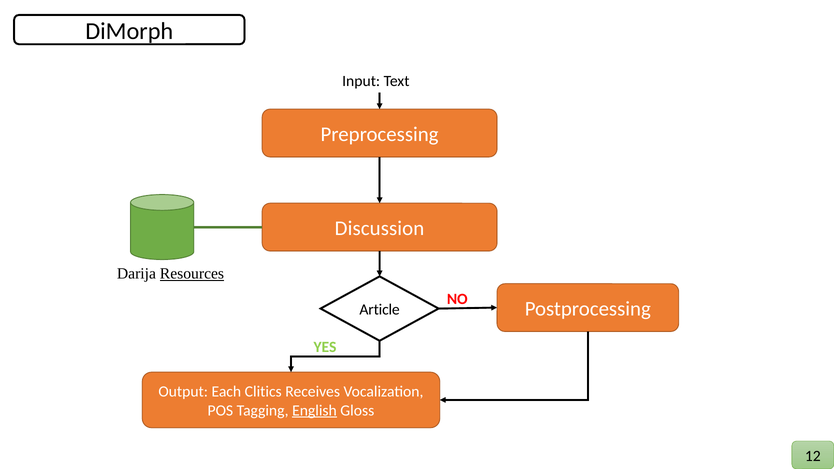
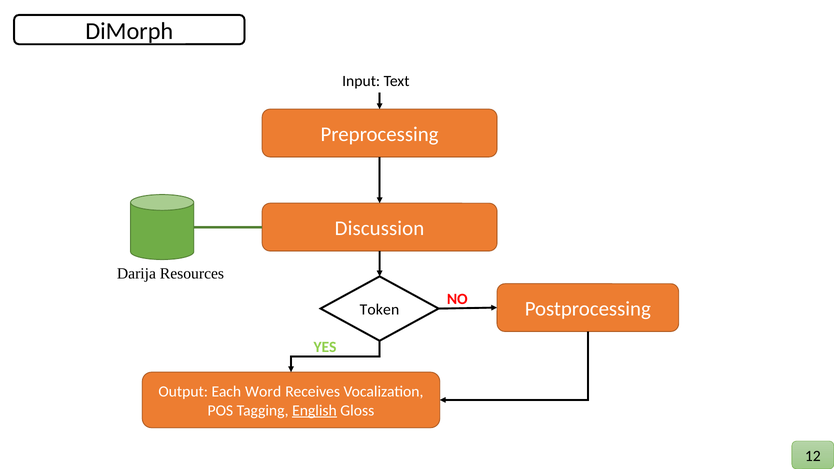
Resources underline: present -> none
Article: Article -> Token
Clitics: Clitics -> Word
